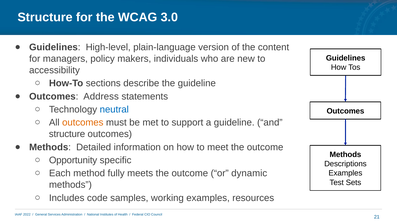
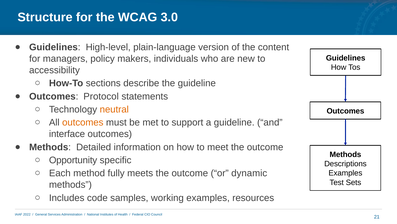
Address: Address -> Protocol
neutral colour: blue -> orange
structure at (67, 134): structure -> interface
